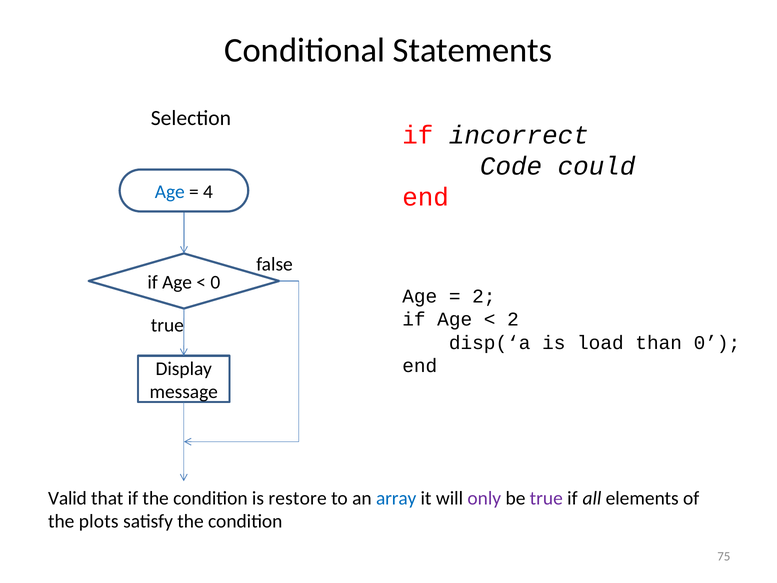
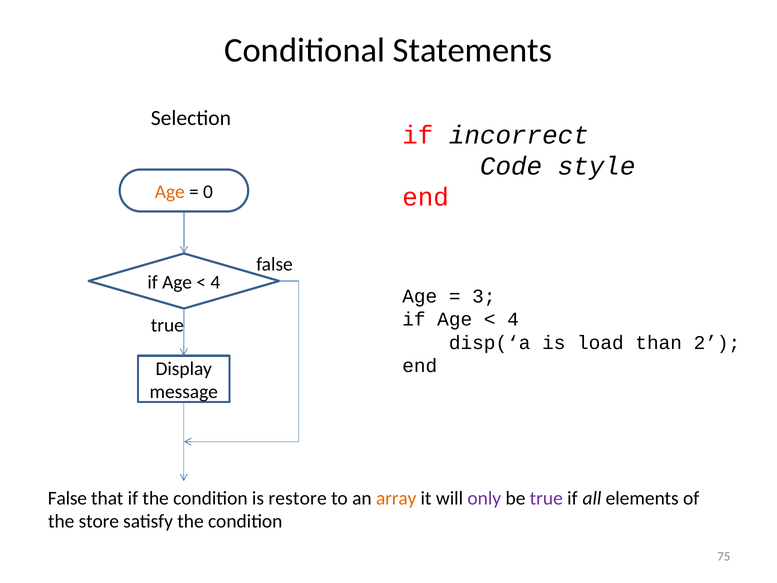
could: could -> style
Age at (170, 192) colour: blue -> orange
4: 4 -> 0
0 at (215, 282): 0 -> 4
2 at (484, 296): 2 -> 3
2 at (513, 319): 2 -> 4
than 0: 0 -> 2
Valid at (67, 498): Valid -> False
array colour: blue -> orange
plots: plots -> store
